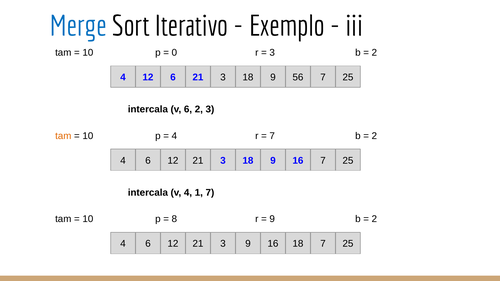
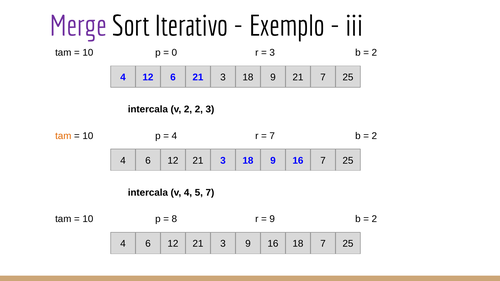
Merge colour: blue -> purple
9 56: 56 -> 21
v 6: 6 -> 2
1: 1 -> 5
